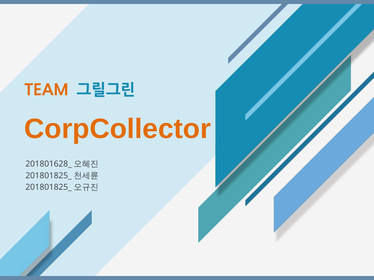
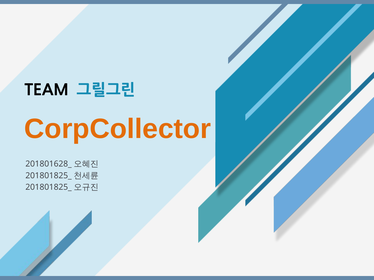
TEAM colour: orange -> black
